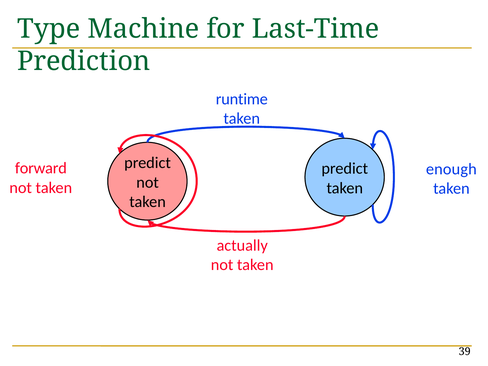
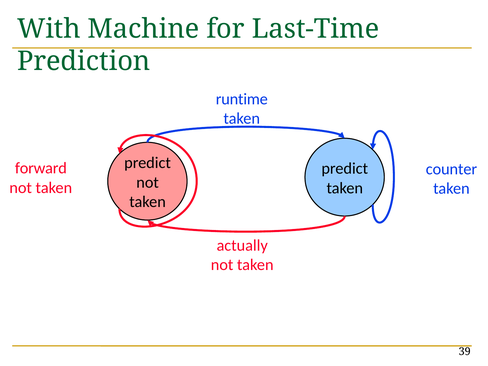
Type: Type -> With
enough: enough -> counter
